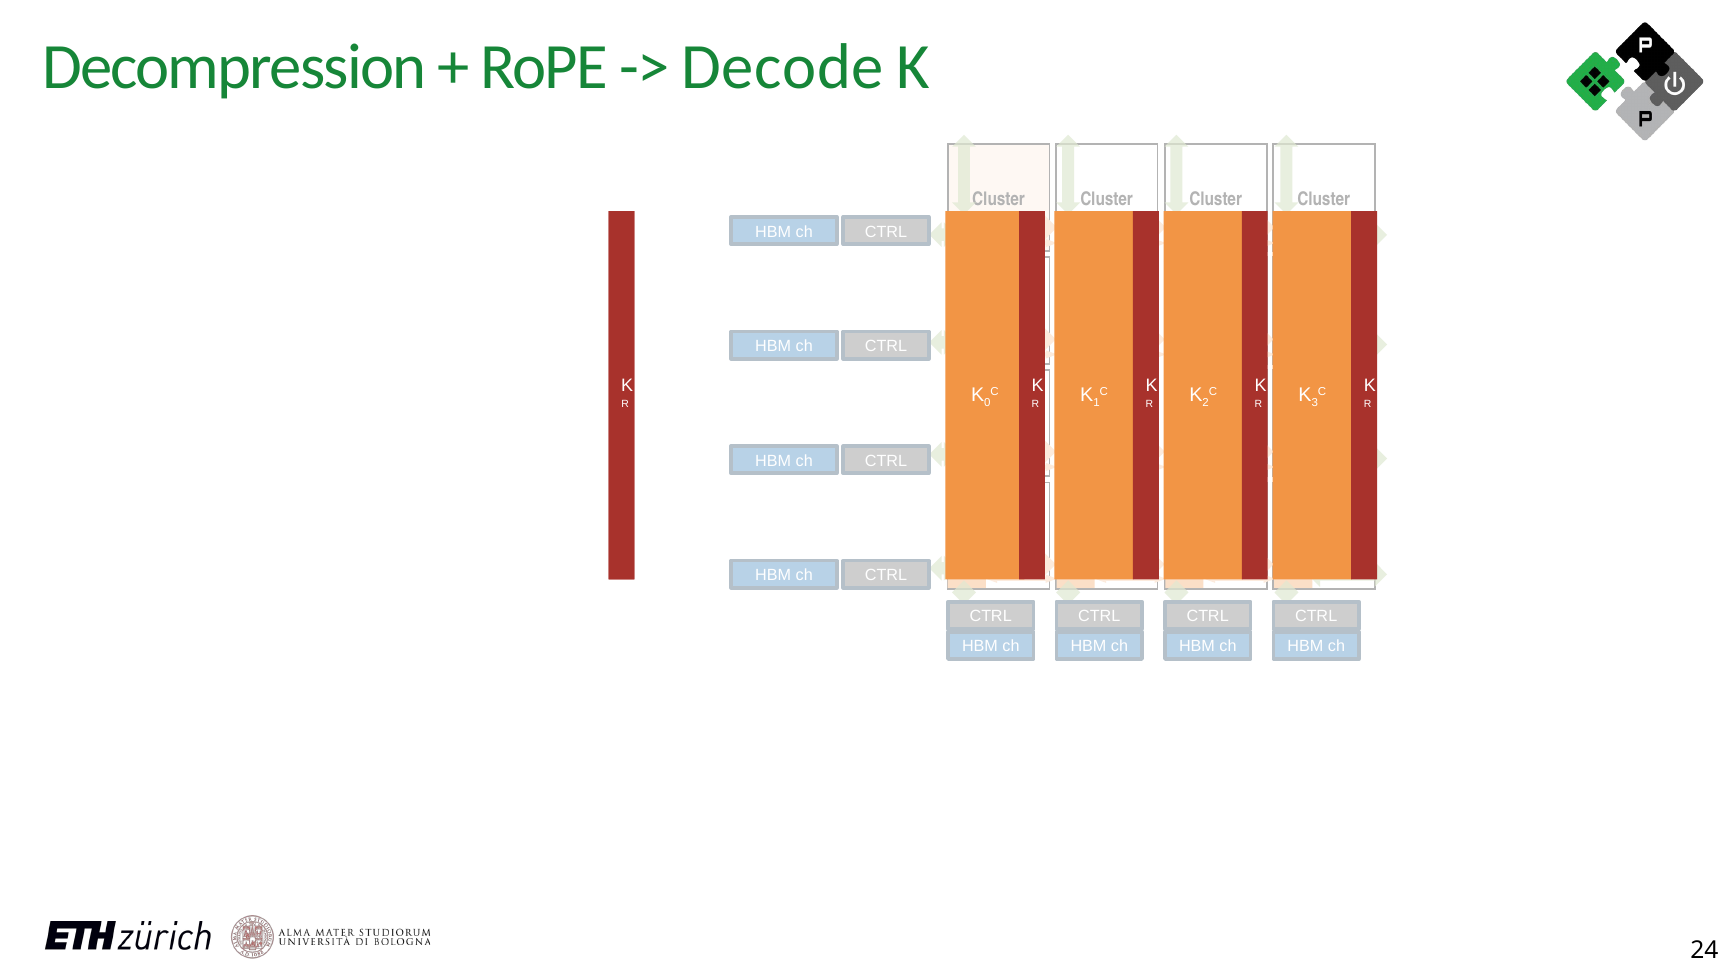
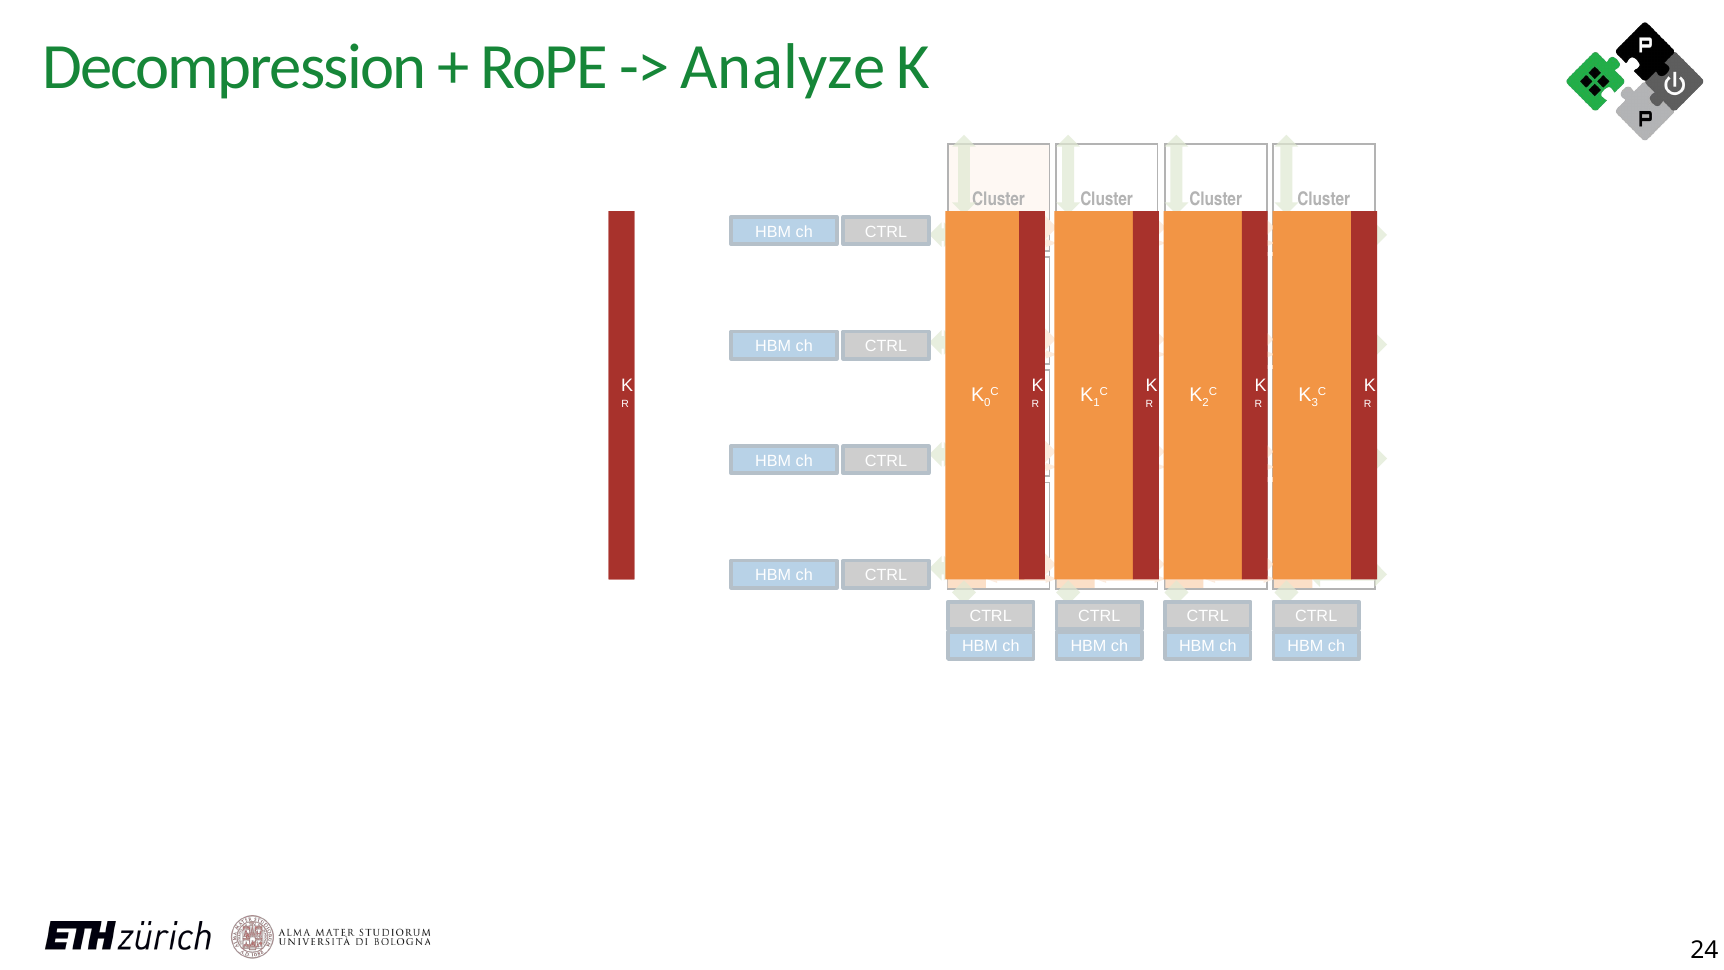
Decode: Decode -> Analyze
